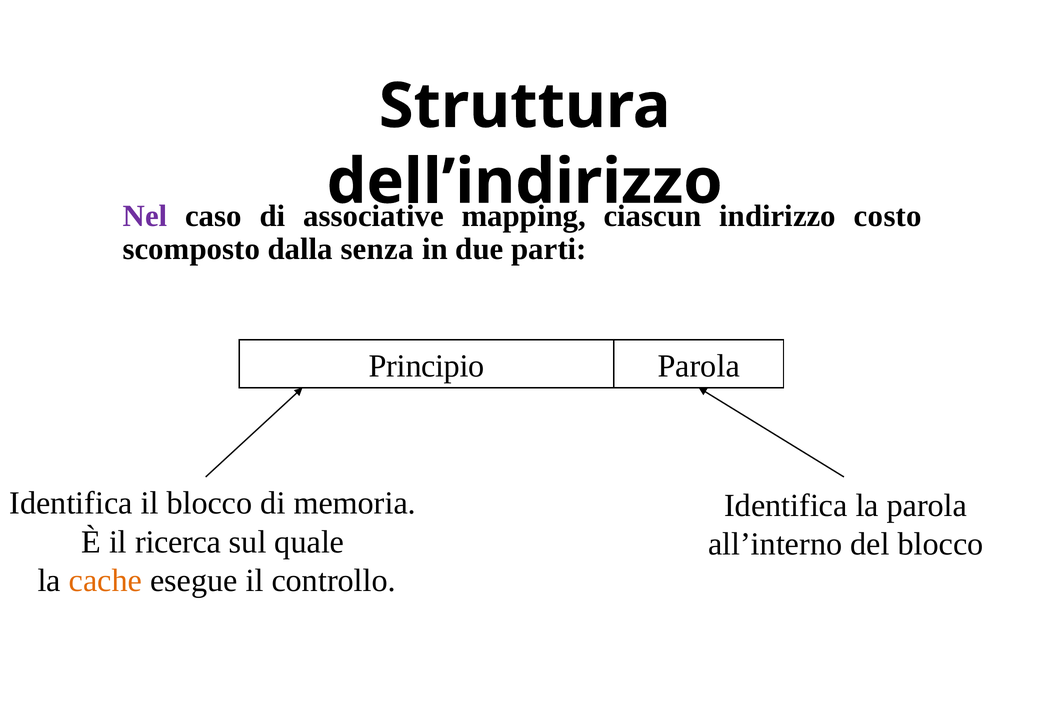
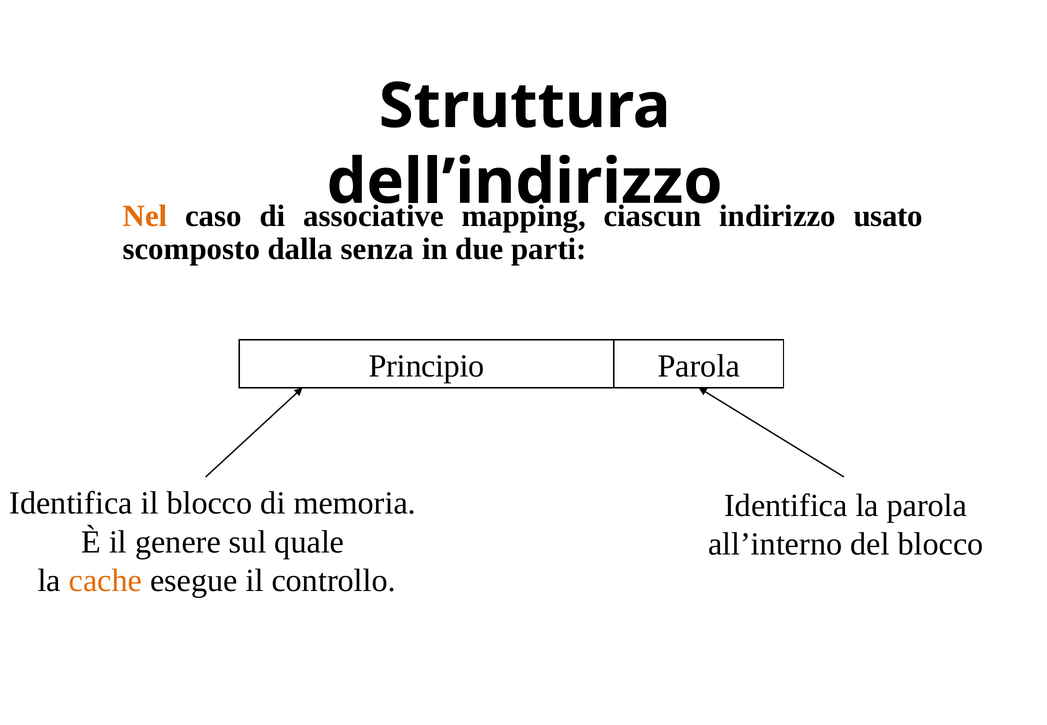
Nel colour: purple -> orange
costo: costo -> usato
ricerca: ricerca -> genere
